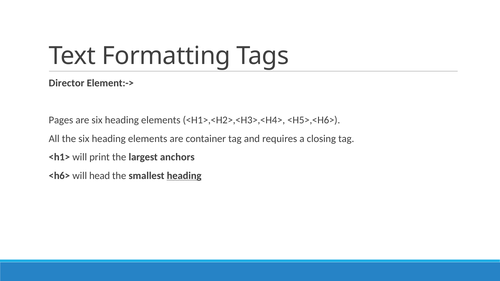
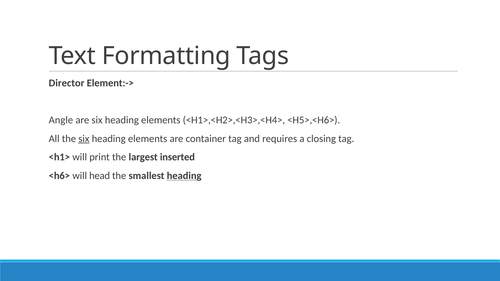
Pages: Pages -> Angle
six at (84, 139) underline: none -> present
anchors: anchors -> inserted
